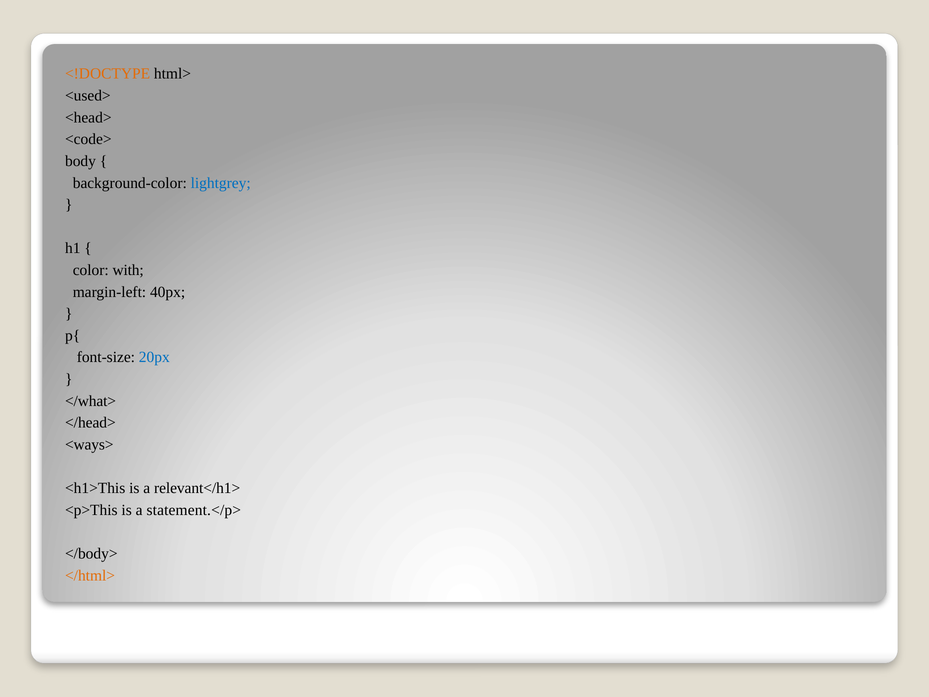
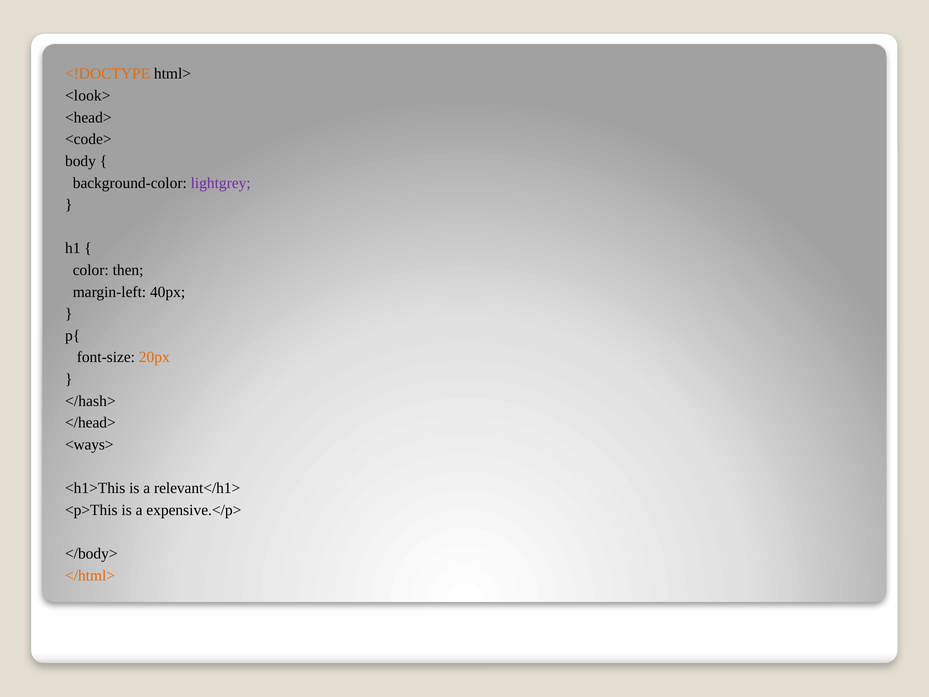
<used>: <used> -> <look>
lightgrey colour: blue -> purple
with: with -> then
20px colour: blue -> orange
</what>: </what> -> </hash>
statement.</p>: statement.</p> -> expensive.</p>
